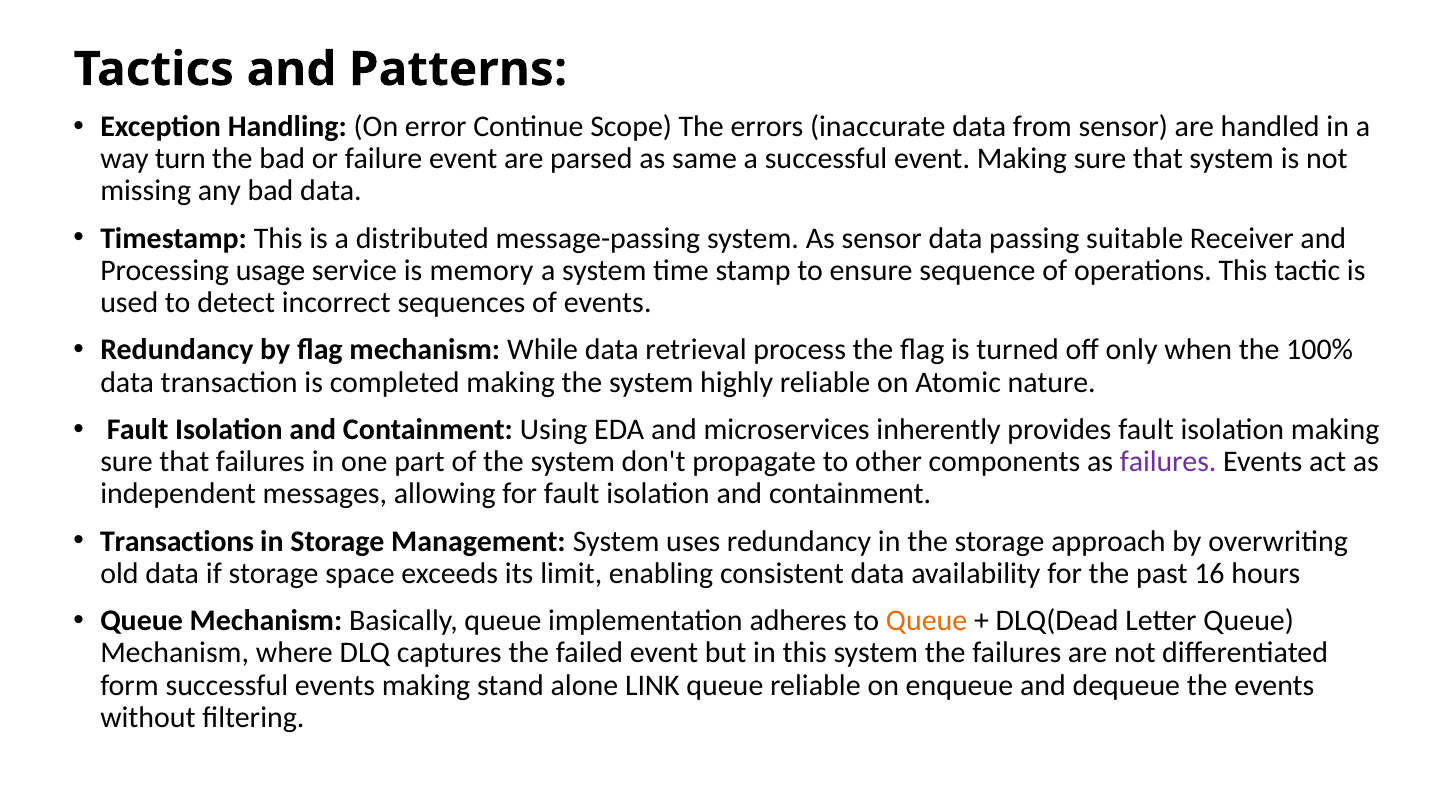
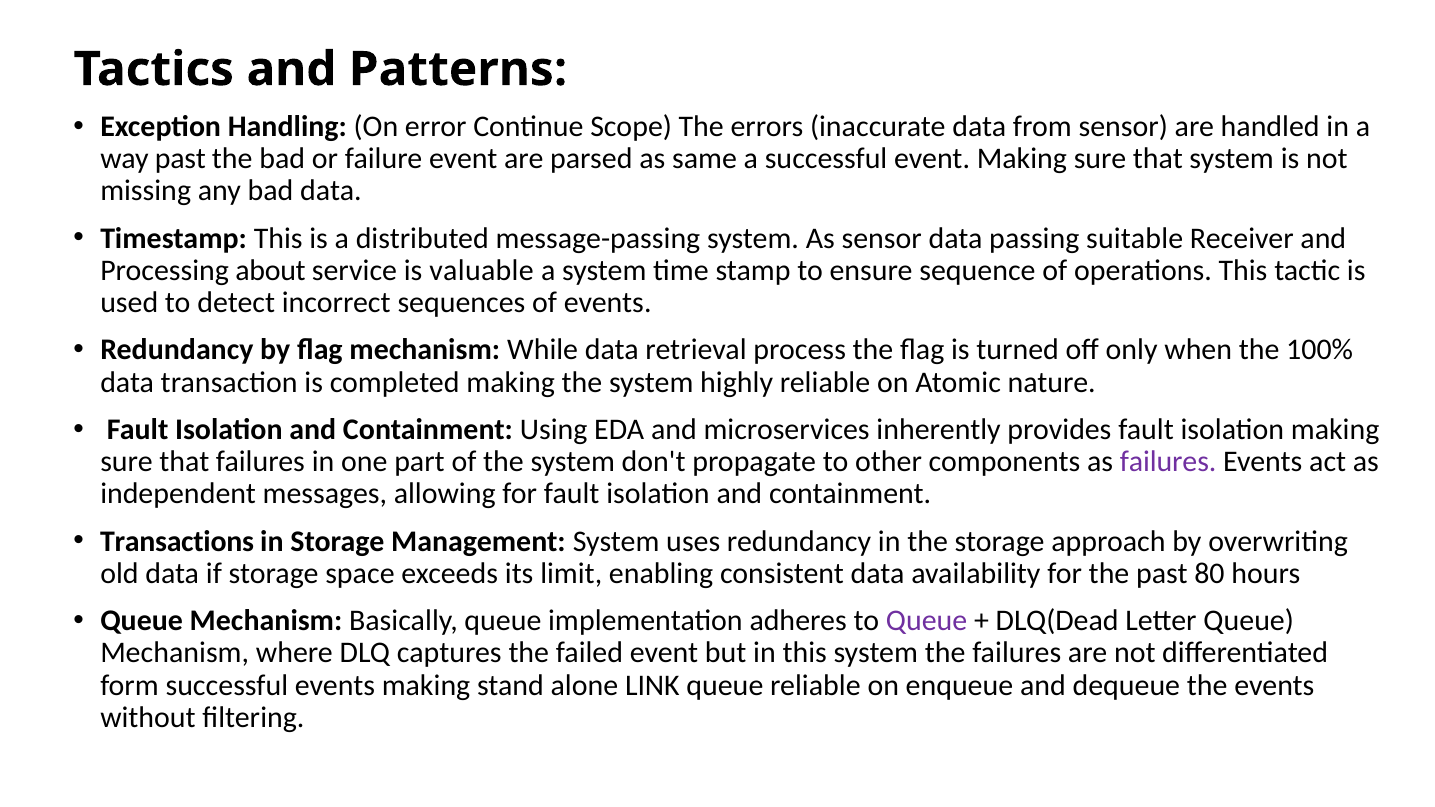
way turn: turn -> past
usage: usage -> about
memory: memory -> valuable
16: 16 -> 80
Queue at (927, 621) colour: orange -> purple
